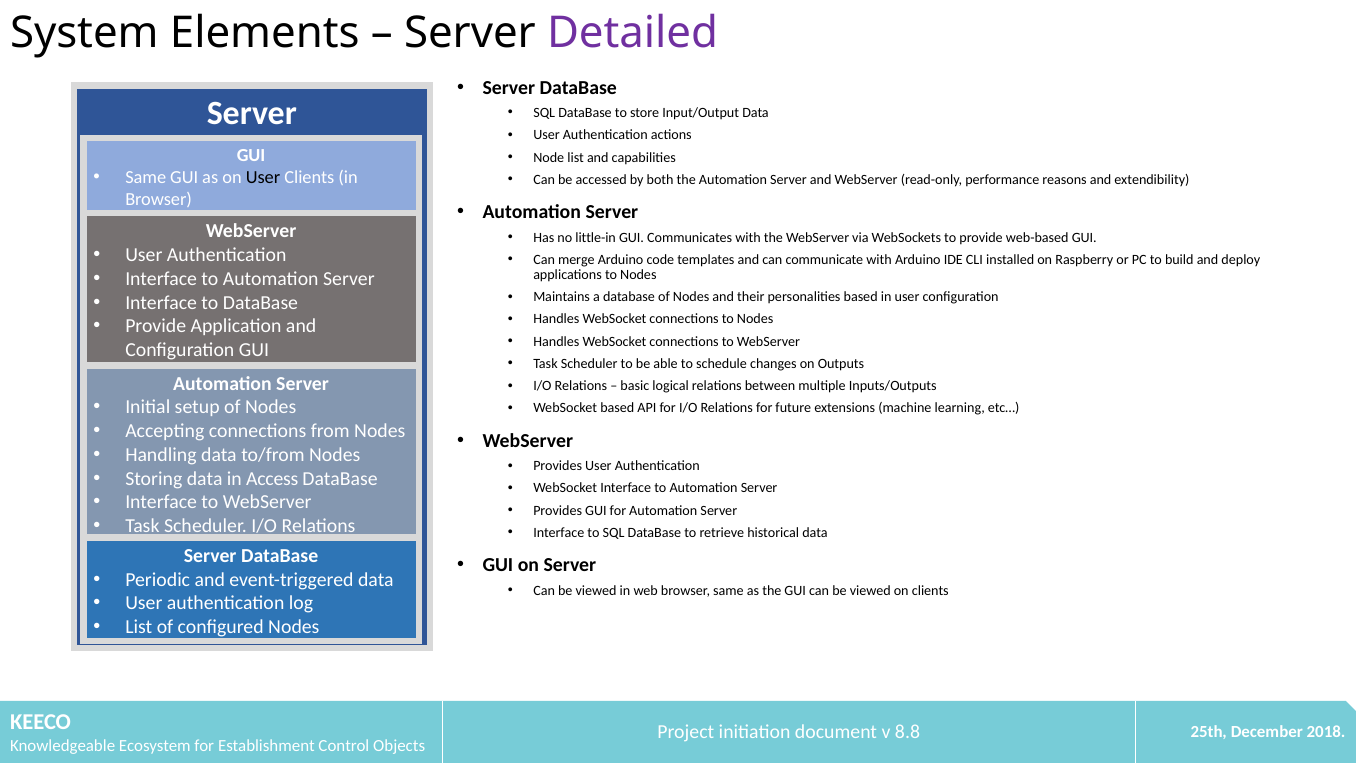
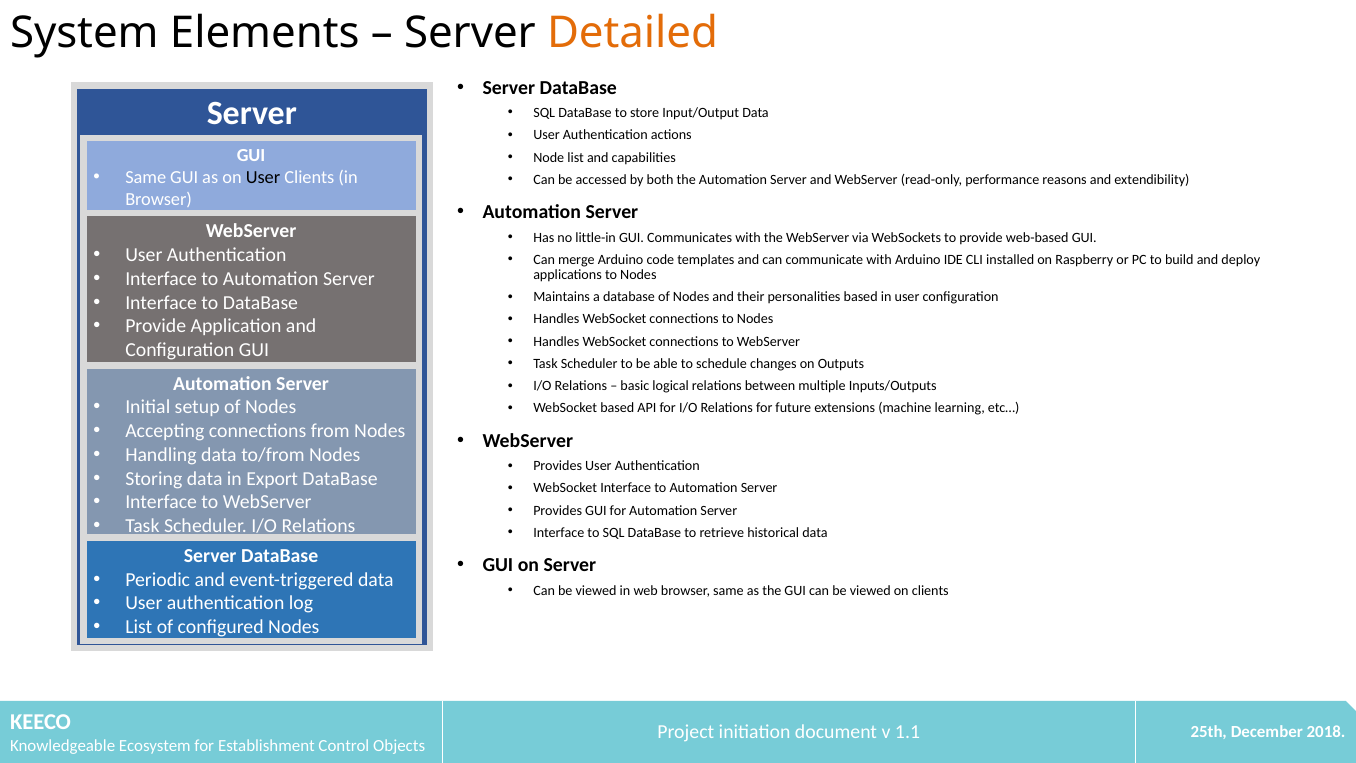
Detailed colour: purple -> orange
Access: Access -> Export
8.8: 8.8 -> 1.1
